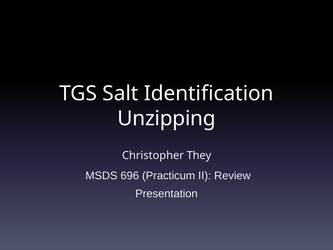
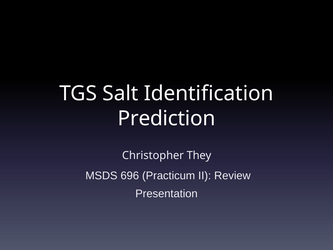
Unzipping: Unzipping -> Prediction
